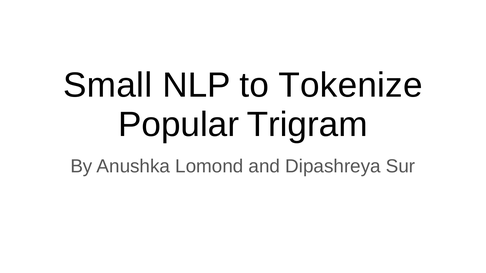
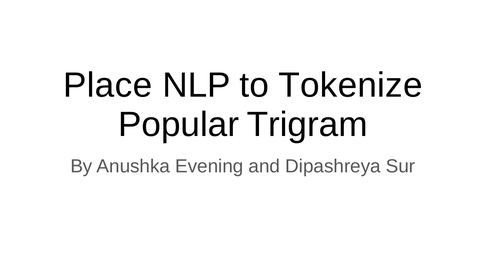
Small: Small -> Place
Lomond: Lomond -> Evening
